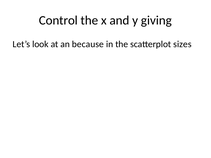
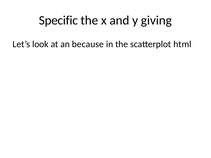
Control: Control -> Specific
sizes: sizes -> html
